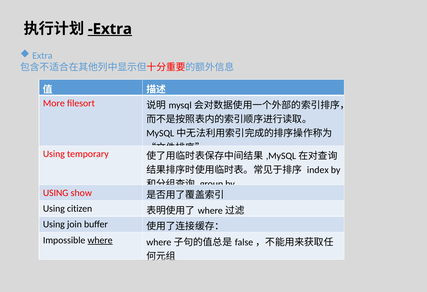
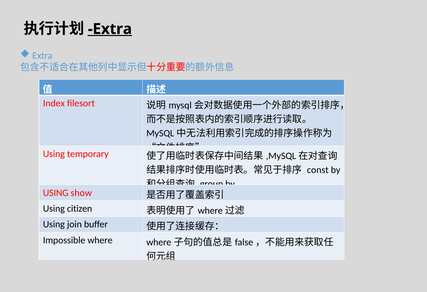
More: More -> Index
index: index -> const
where underline: present -> none
